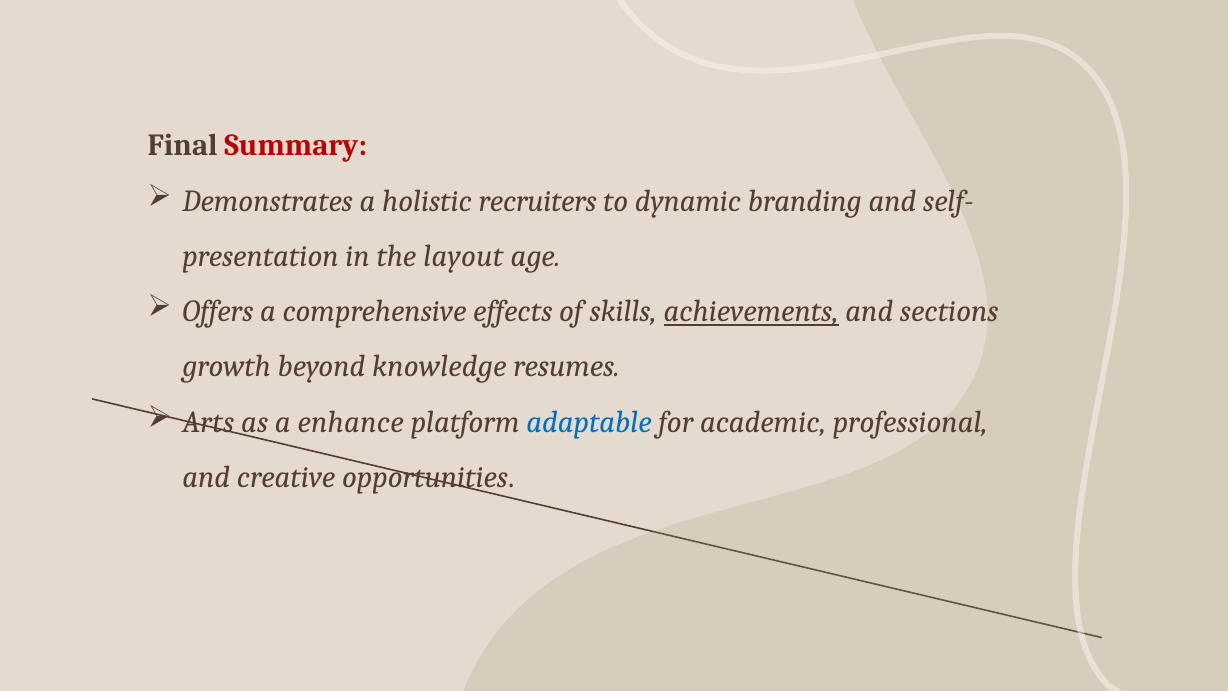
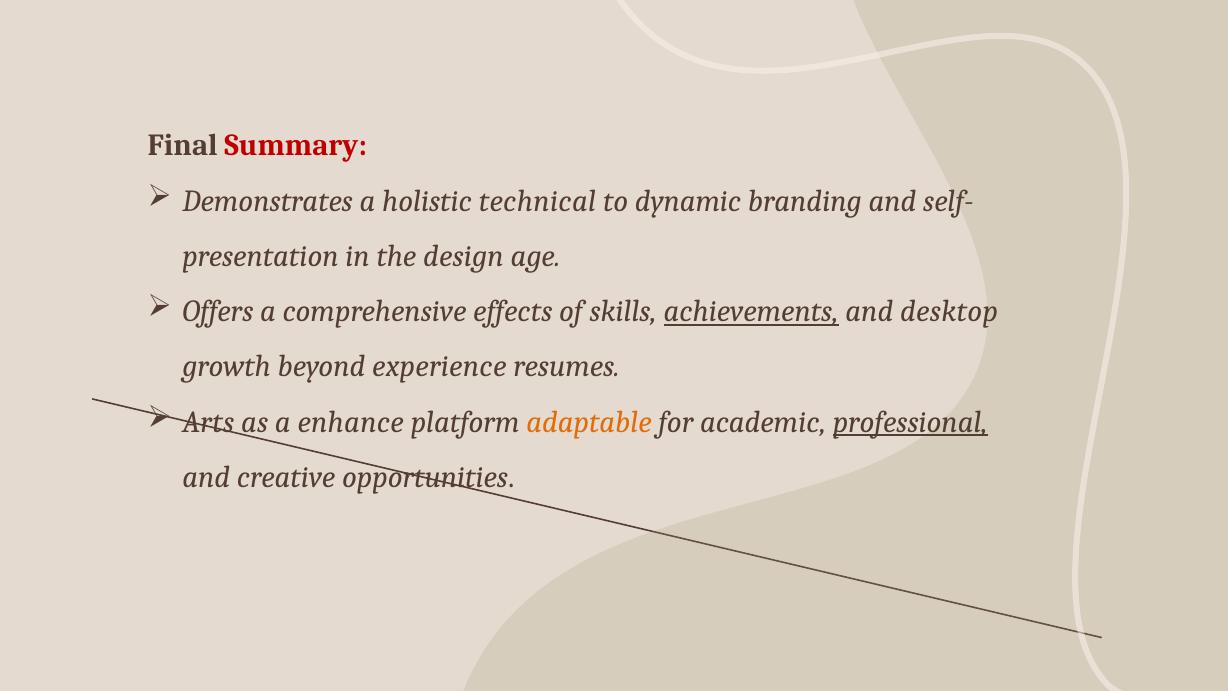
recruiters: recruiters -> technical
layout: layout -> design
sections: sections -> desktop
knowledge: knowledge -> experience
adaptable colour: blue -> orange
professional underline: none -> present
